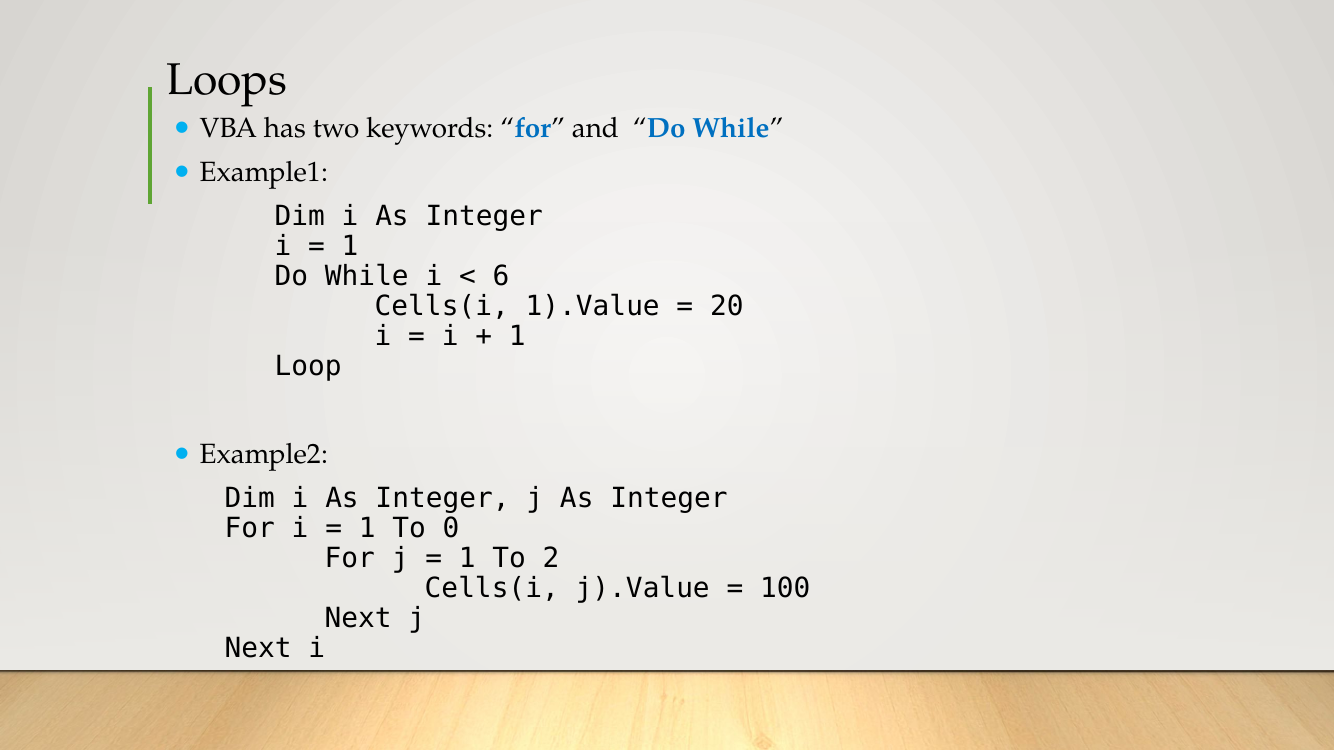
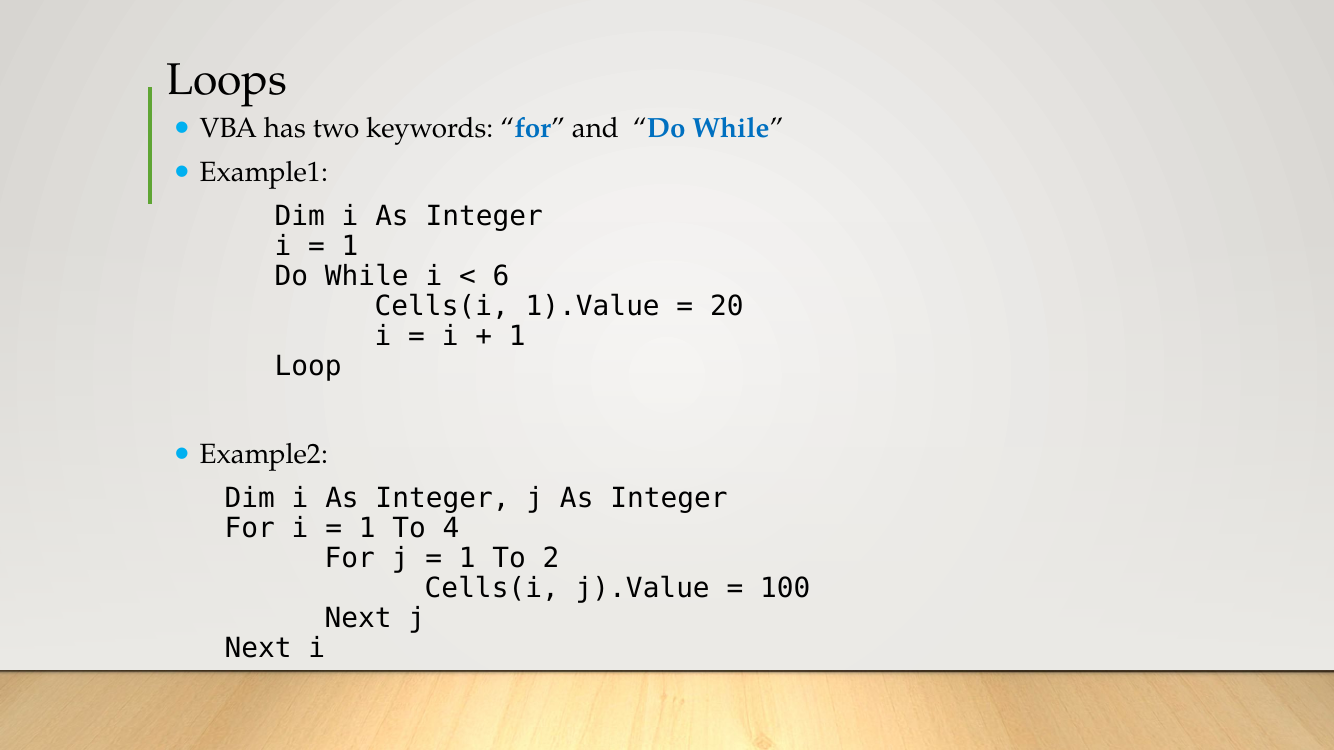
0: 0 -> 4
